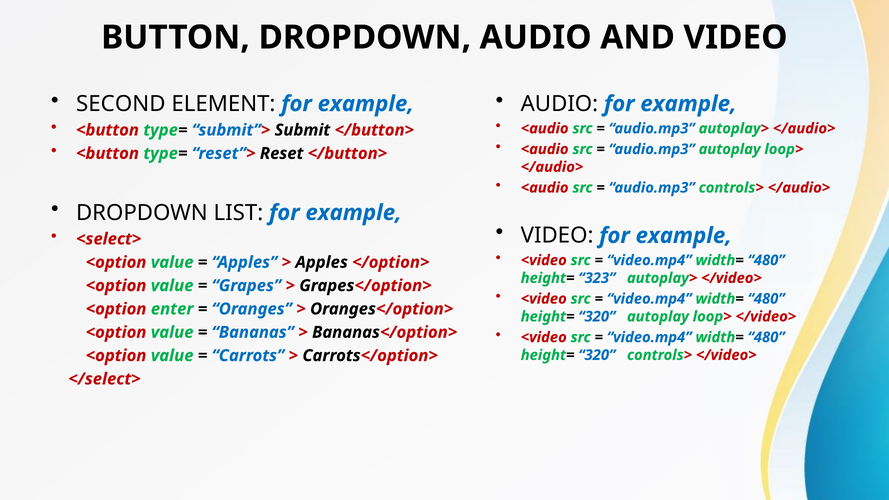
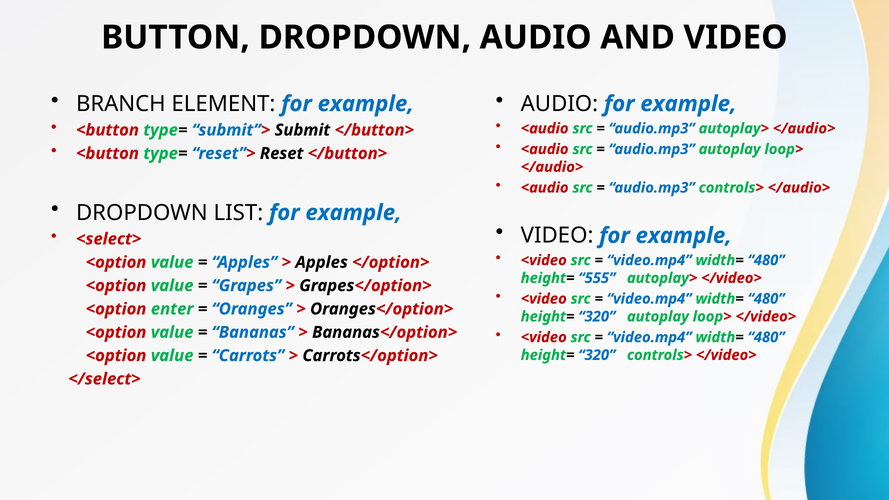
SECOND: SECOND -> BRANCH
323: 323 -> 555
